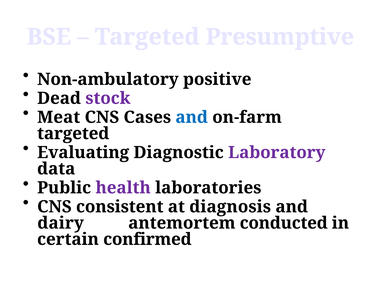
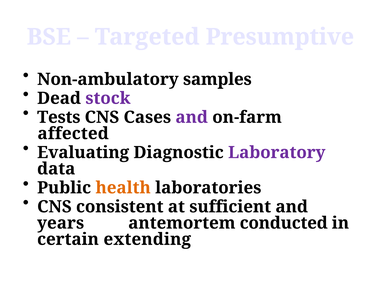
positive: positive -> samples
Meat: Meat -> Tests
and at (192, 117) colour: blue -> purple
targeted at (73, 133): targeted -> affected
health colour: purple -> orange
diagnosis: diagnosis -> sufficient
dairy: dairy -> years
confirmed: confirmed -> extending
